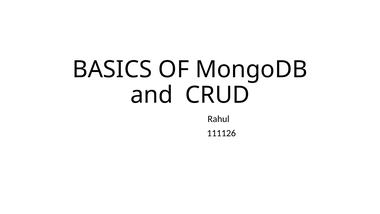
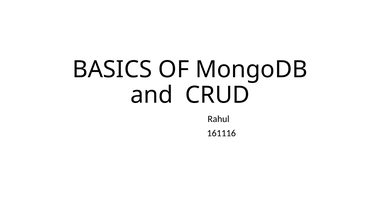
111126: 111126 -> 161116
